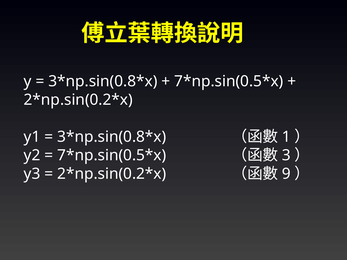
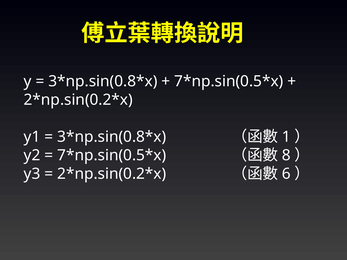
3: 3 -> 8
9: 9 -> 6
